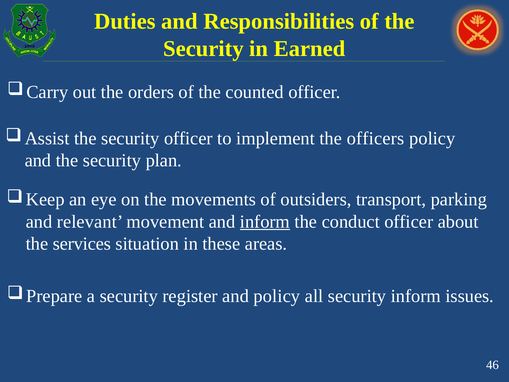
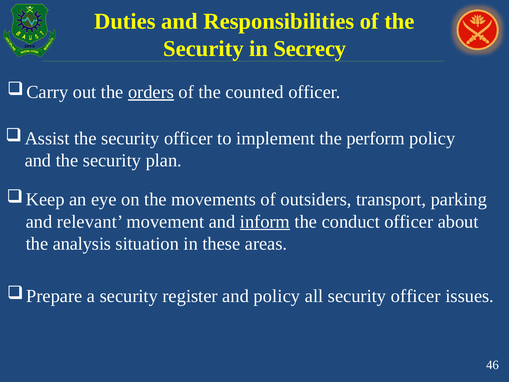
Earned: Earned -> Secrecy
orders underline: none -> present
officers: officers -> perform
services: services -> analysis
all security inform: inform -> officer
